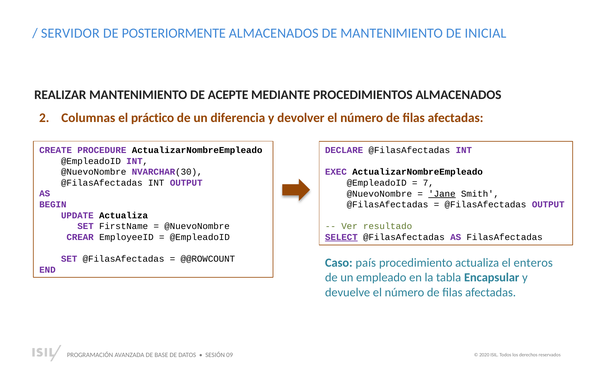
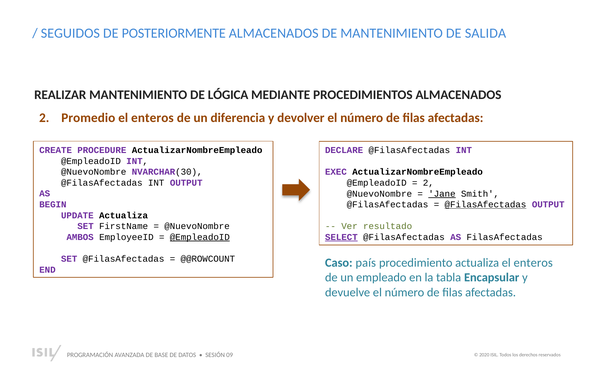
SERVIDOR: SERVIDOR -> SEGUIDOS
INICIAL: INICIAL -> SALIDA
ACEPTE: ACEPTE -> LÓGICA
Columnas: Columnas -> Promedio
práctico at (153, 118): práctico -> enteros
7 at (428, 183): 7 -> 2
@FilasAfectadas at (485, 205) underline: none -> present
CREAR: CREAR -> AMBOS
@EmpleadoID at (200, 237) underline: none -> present
